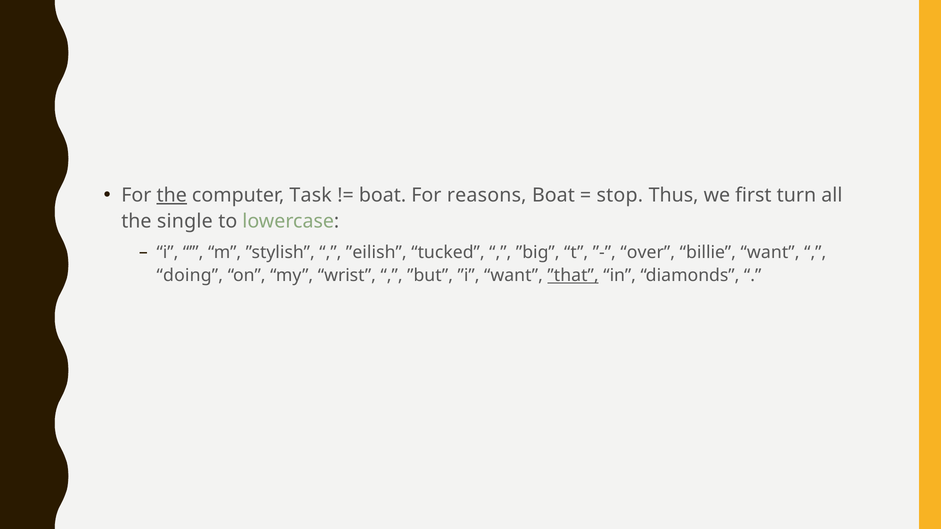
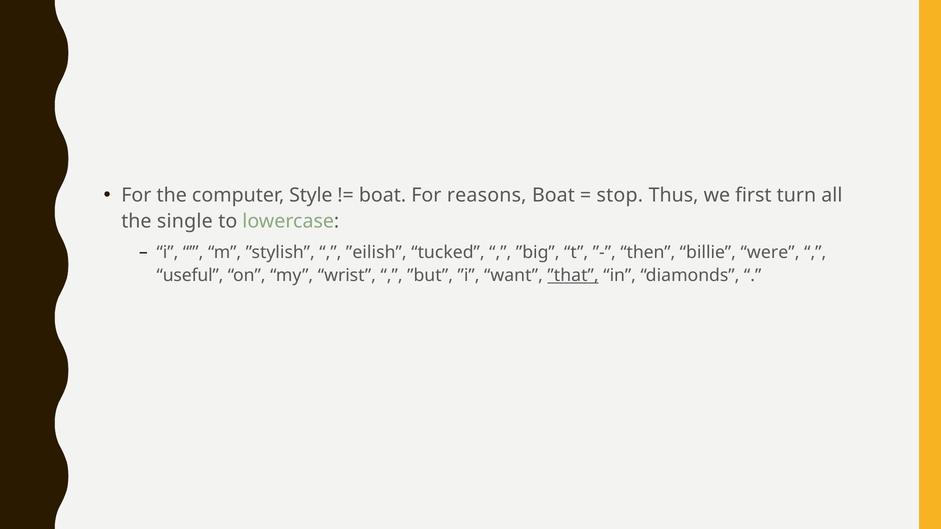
the at (172, 195) underline: present -> none
Task: Task -> Style
over: over -> then
billie want: want -> were
doing: doing -> useful
